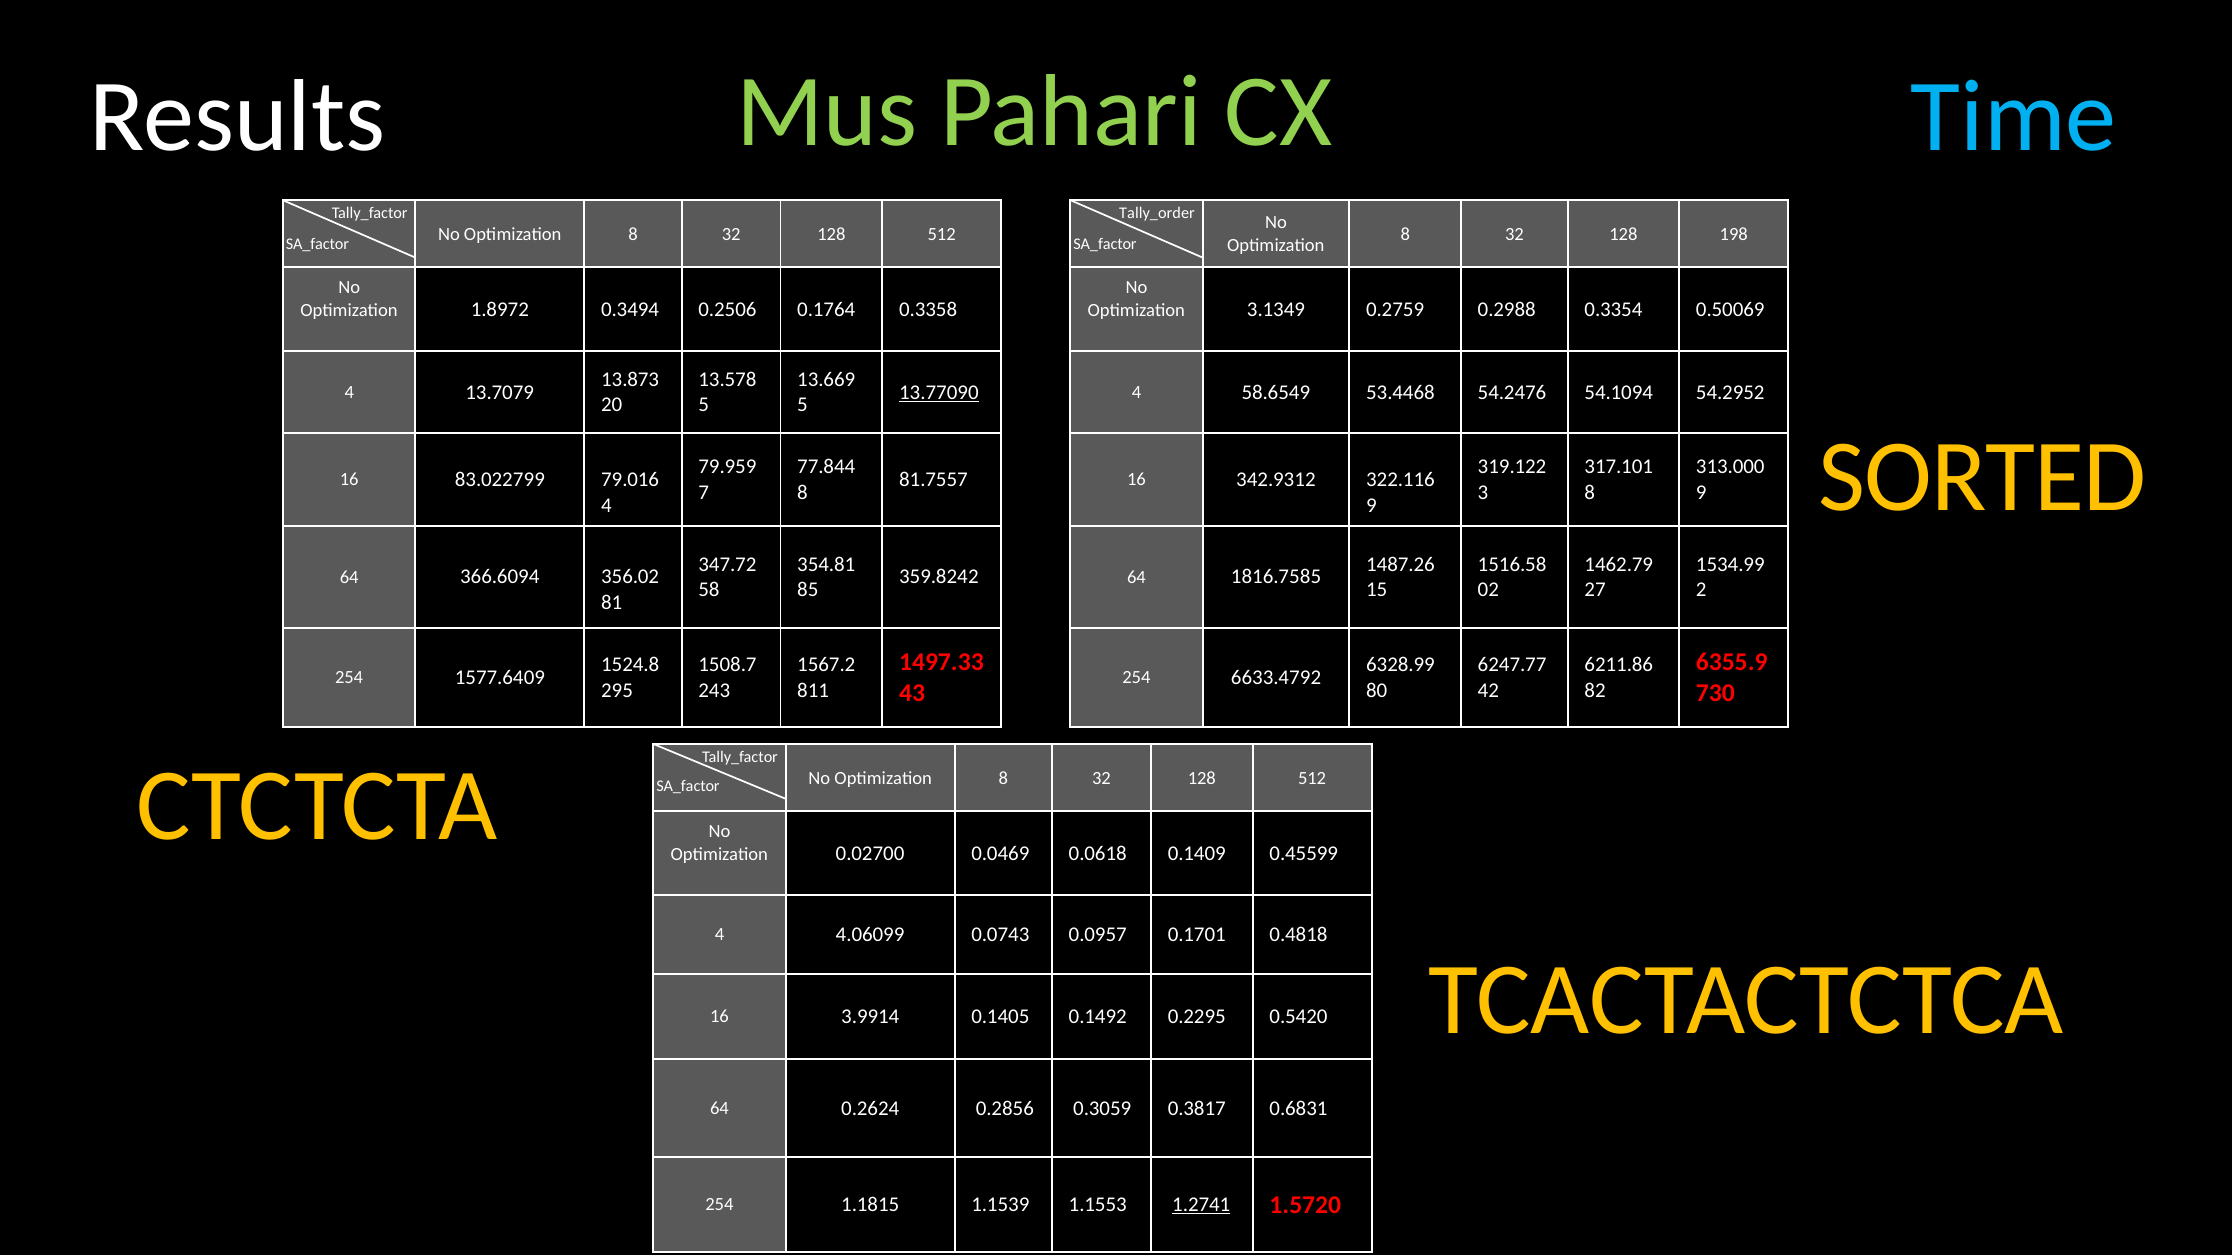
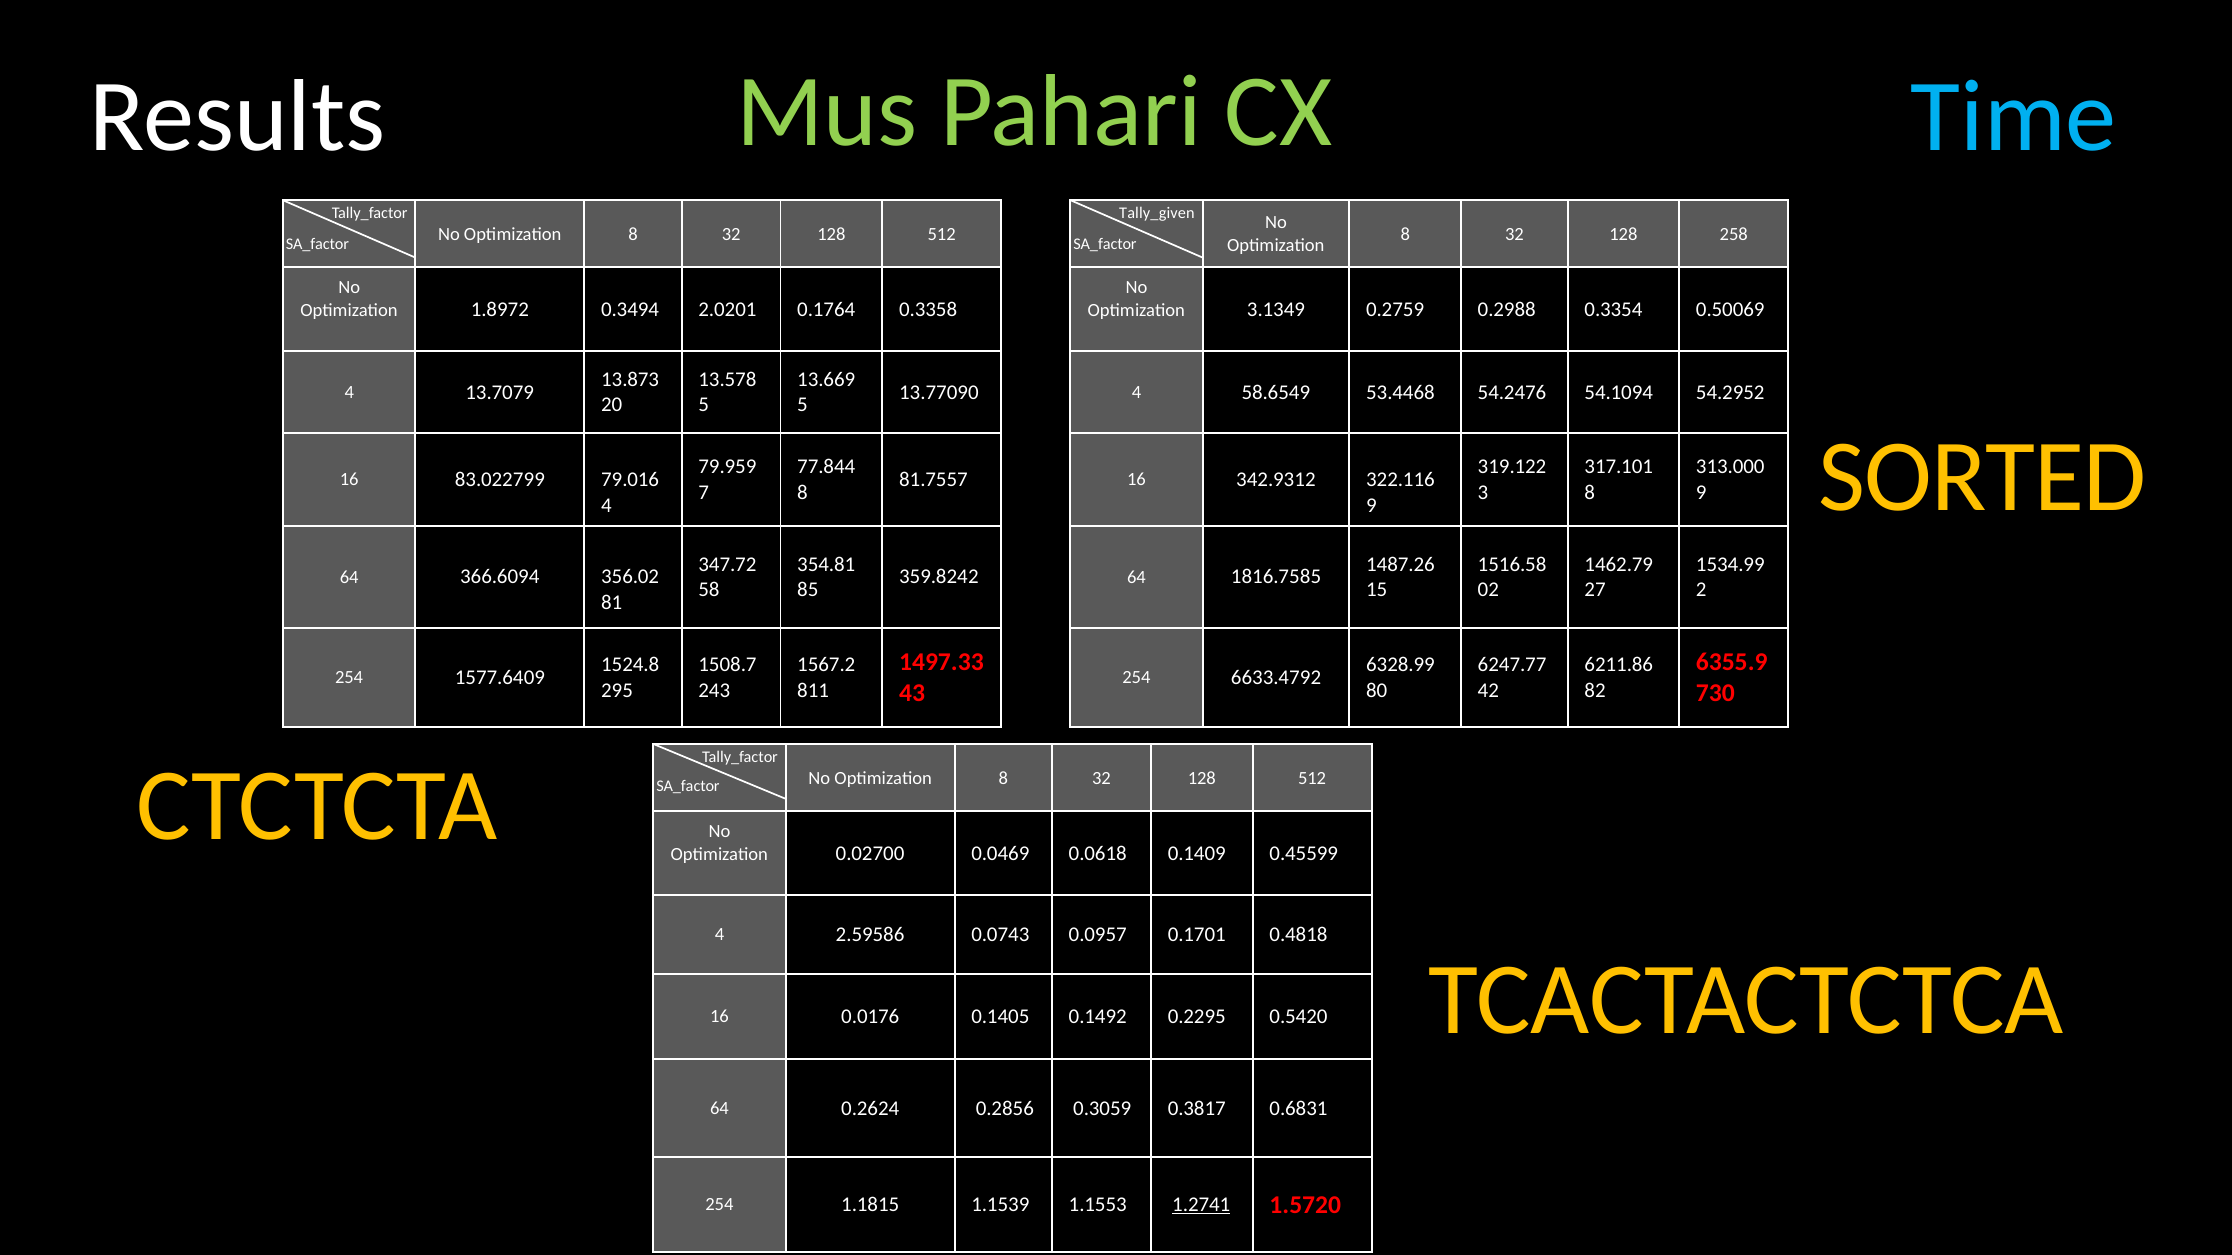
Tally_order: Tally_order -> Tally_given
198: 198 -> 258
0.2506: 0.2506 -> 2.0201
13.77090 underline: present -> none
4.06099: 4.06099 -> 2.59586
3.9914: 3.9914 -> 0.0176
